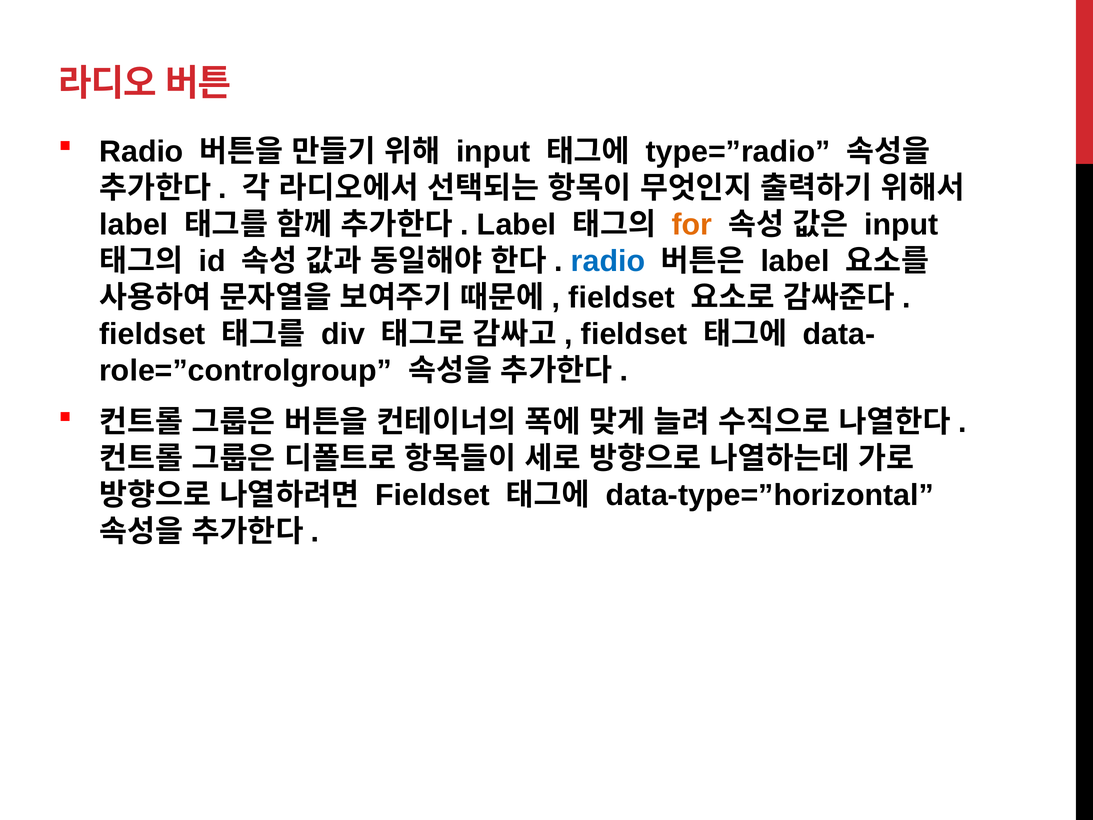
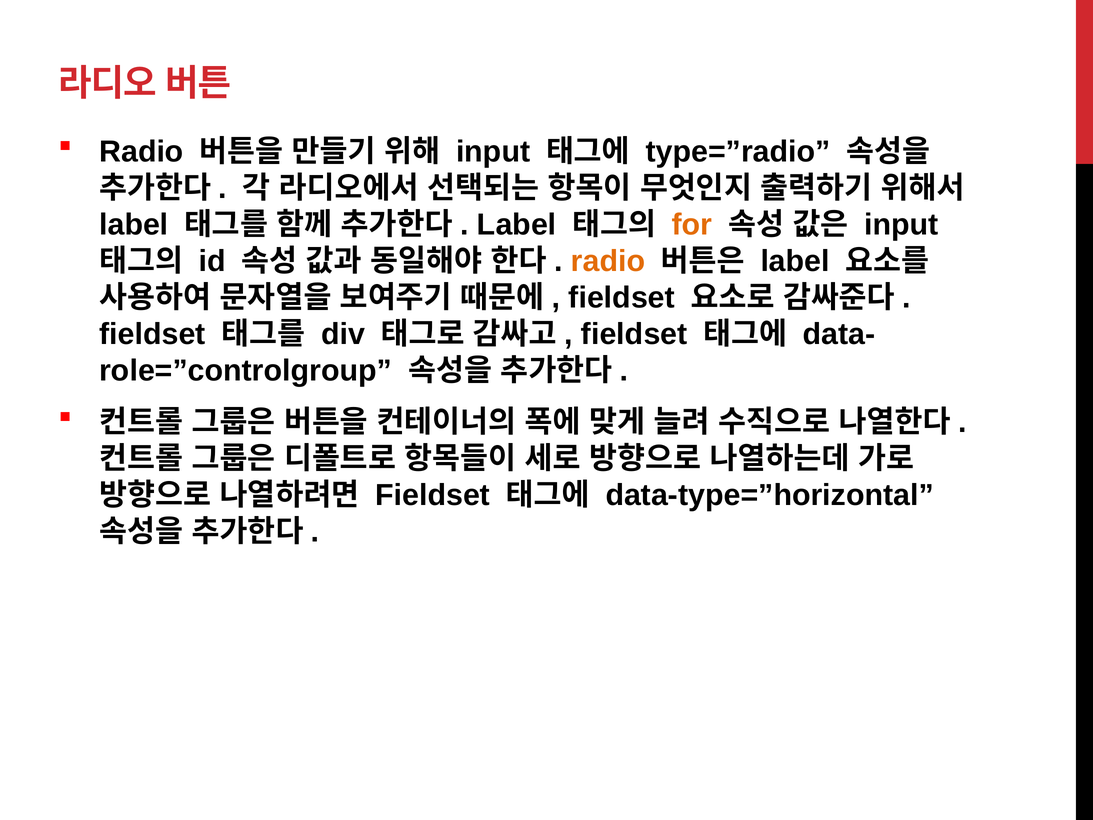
radio at (608, 261) colour: blue -> orange
